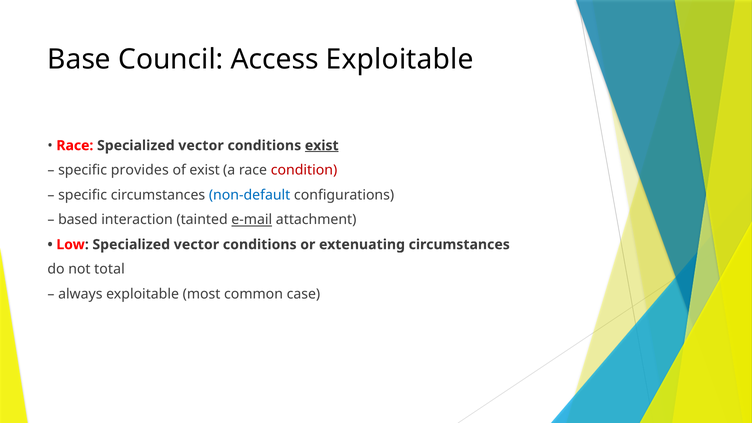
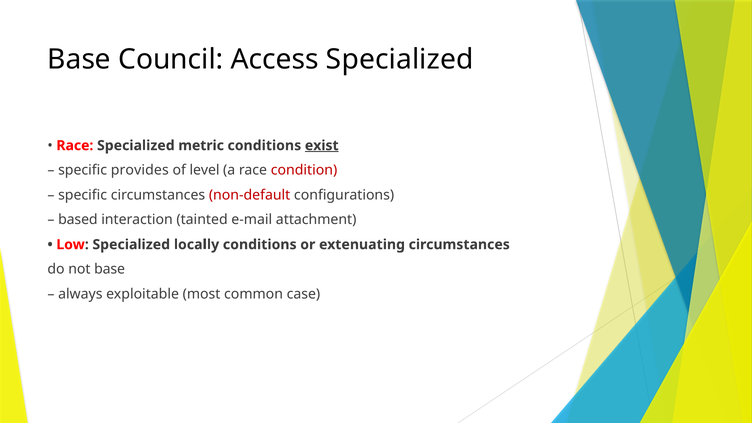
Access Exploitable: Exploitable -> Specialized
vector at (201, 146): vector -> metric
of exist: exist -> level
non-default colour: blue -> red
e-mail underline: present -> none
Low Specialized vector: vector -> locally
not total: total -> base
